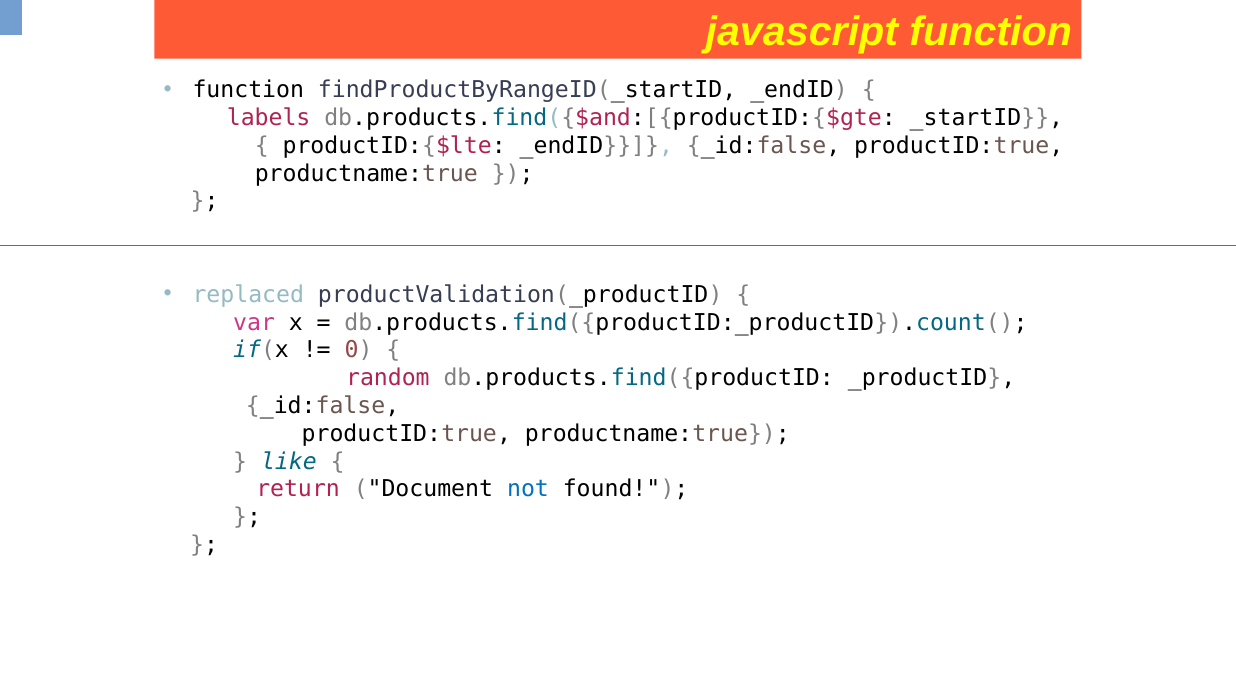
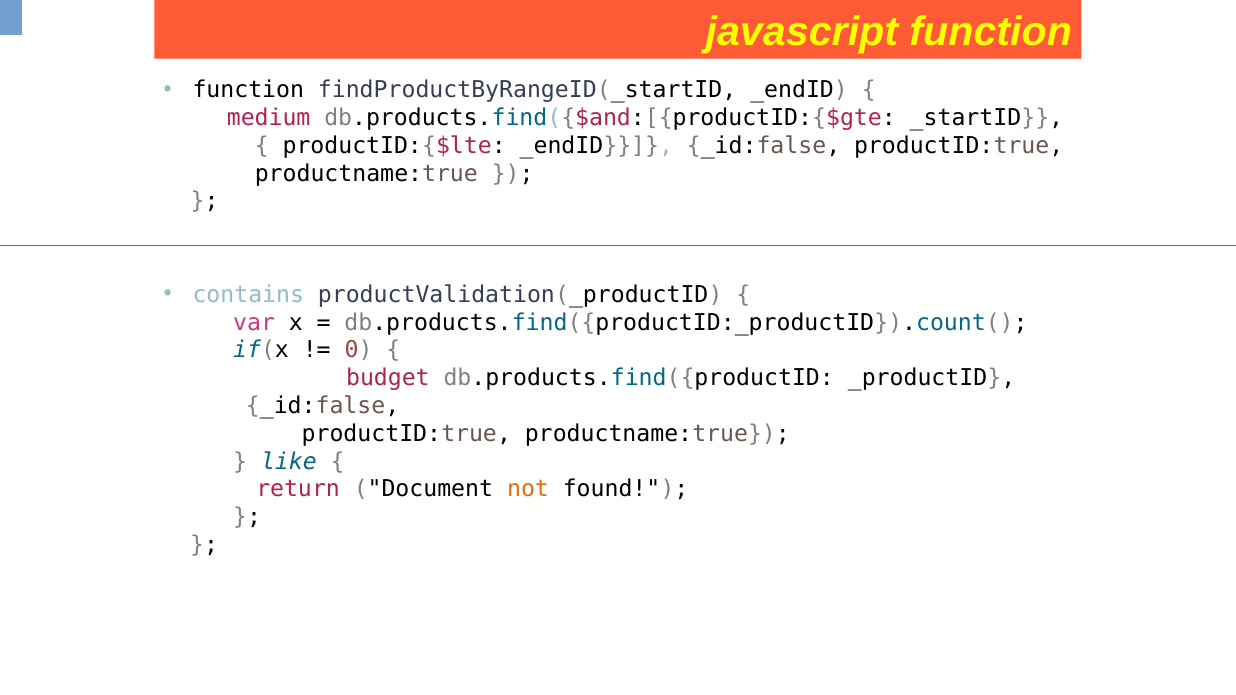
labels: labels -> medium
replaced: replaced -> contains
random: random -> budget
not colour: blue -> orange
